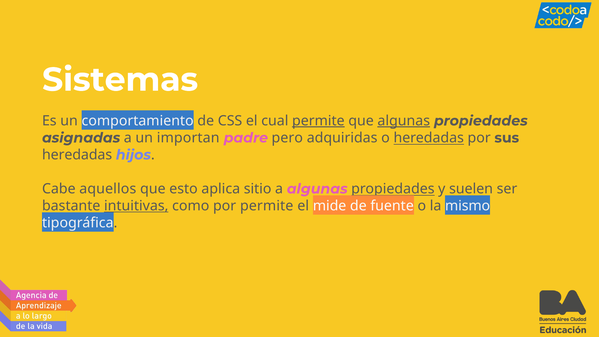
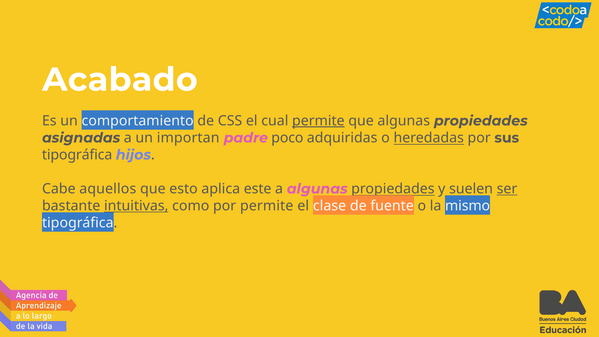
Sistemas: Sistemas -> Acabado
algunas at (404, 121) underline: present -> none
pero: pero -> poco
heredadas at (77, 155): heredadas -> tipográfica
sitio: sitio -> este
ser underline: none -> present
mide: mide -> clase
